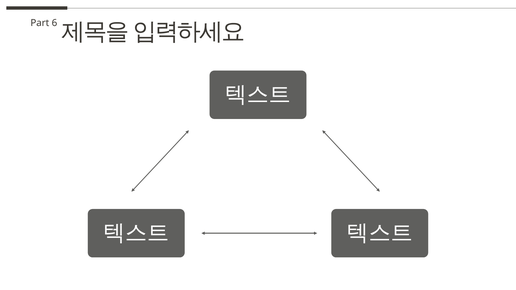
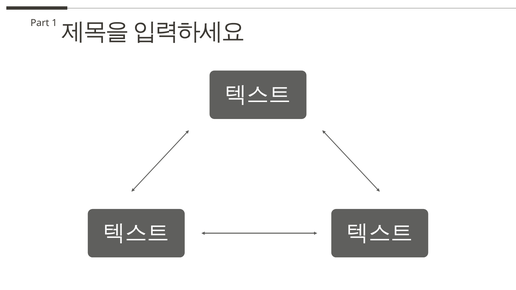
6: 6 -> 1
